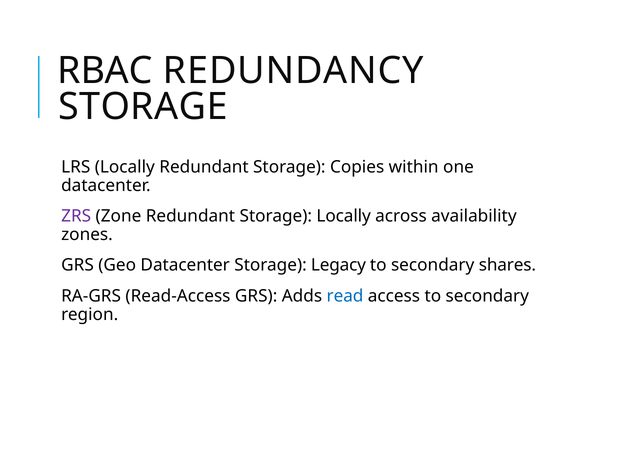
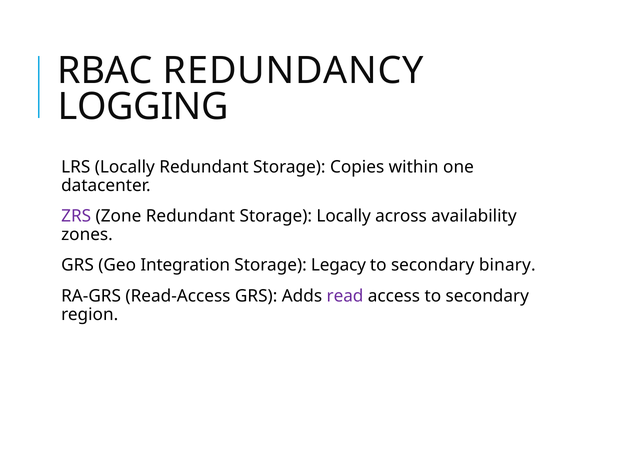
STORAGE at (143, 107): STORAGE -> LOGGING
Geo Datacenter: Datacenter -> Integration
shares: shares -> binary
read colour: blue -> purple
